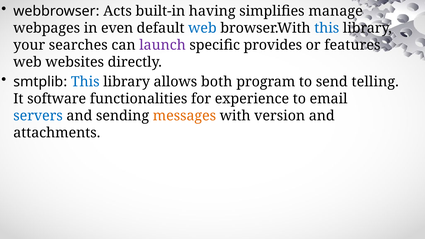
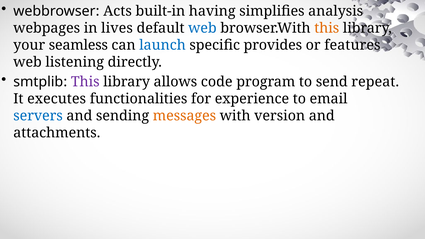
manage: manage -> analysis
even: even -> lives
this at (327, 28) colour: blue -> orange
searches: searches -> seamless
launch colour: purple -> blue
websites: websites -> listening
This at (85, 82) colour: blue -> purple
both: both -> code
telling: telling -> repeat
software: software -> executes
